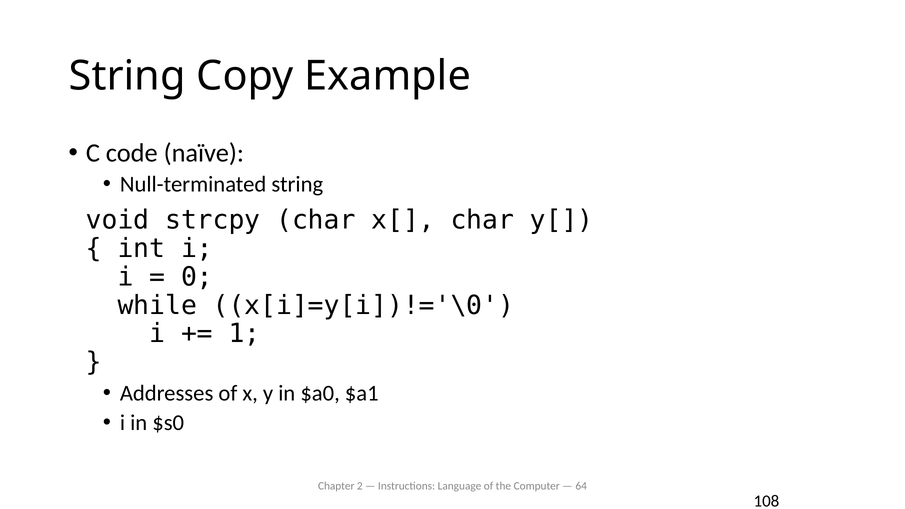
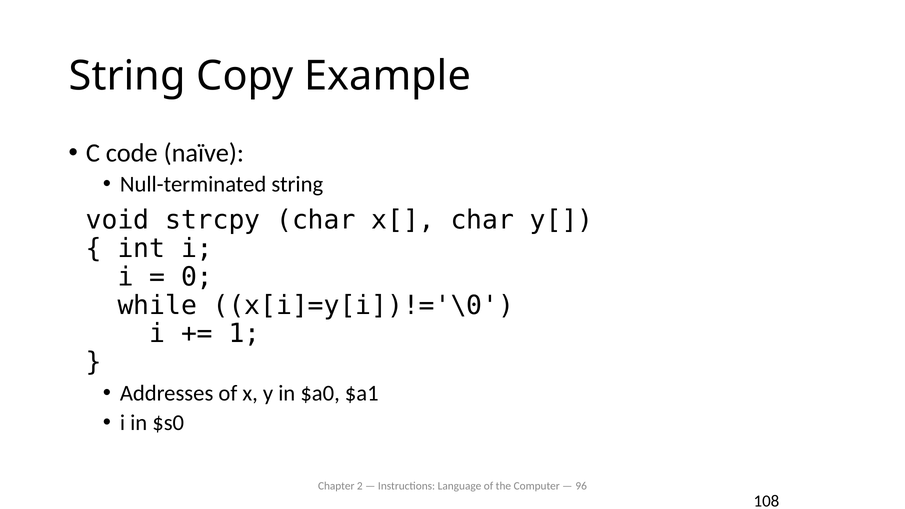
64: 64 -> 96
